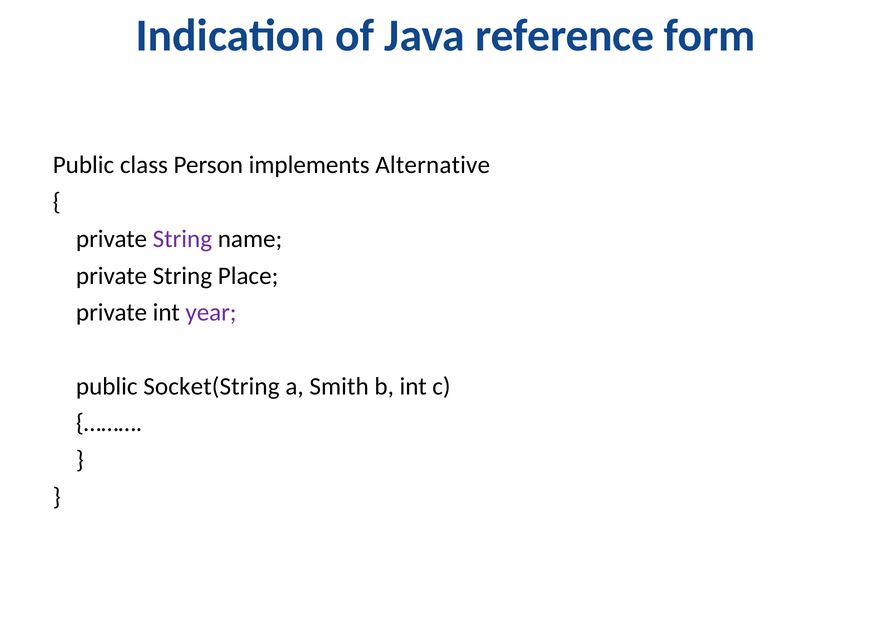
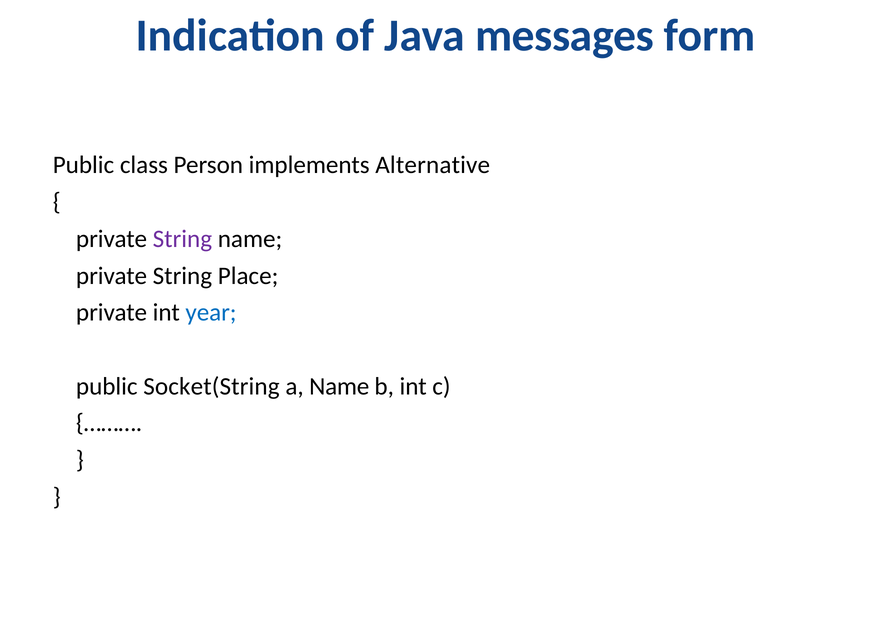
reference: reference -> messages
year colour: purple -> blue
a Smith: Smith -> Name
